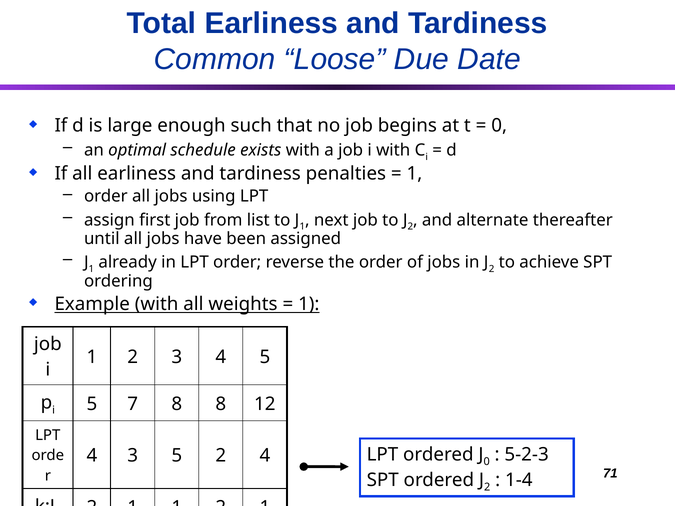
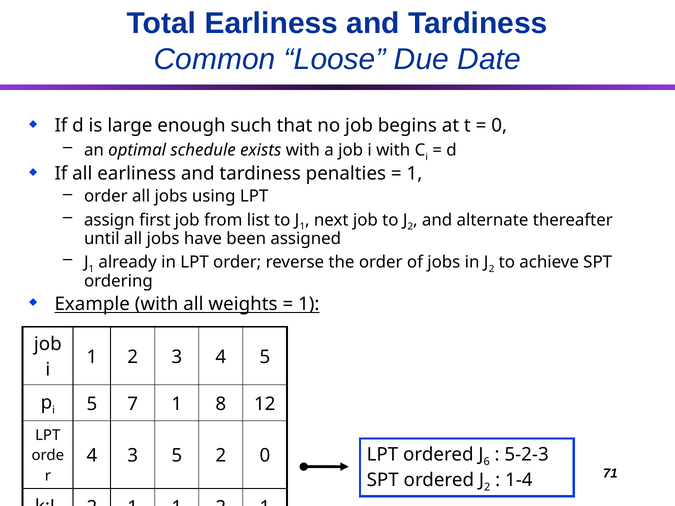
7 8: 8 -> 1
0 at (487, 462): 0 -> 6
2 4: 4 -> 0
